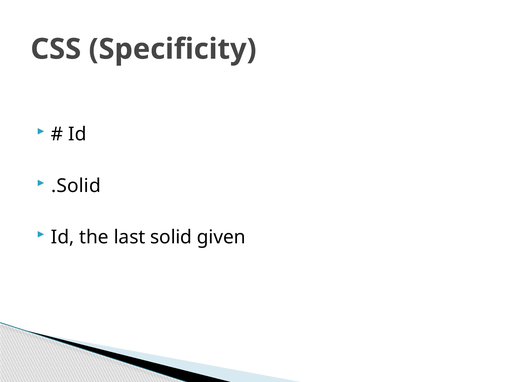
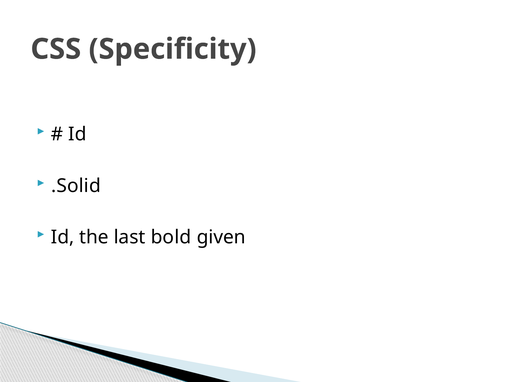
solid: solid -> bold
